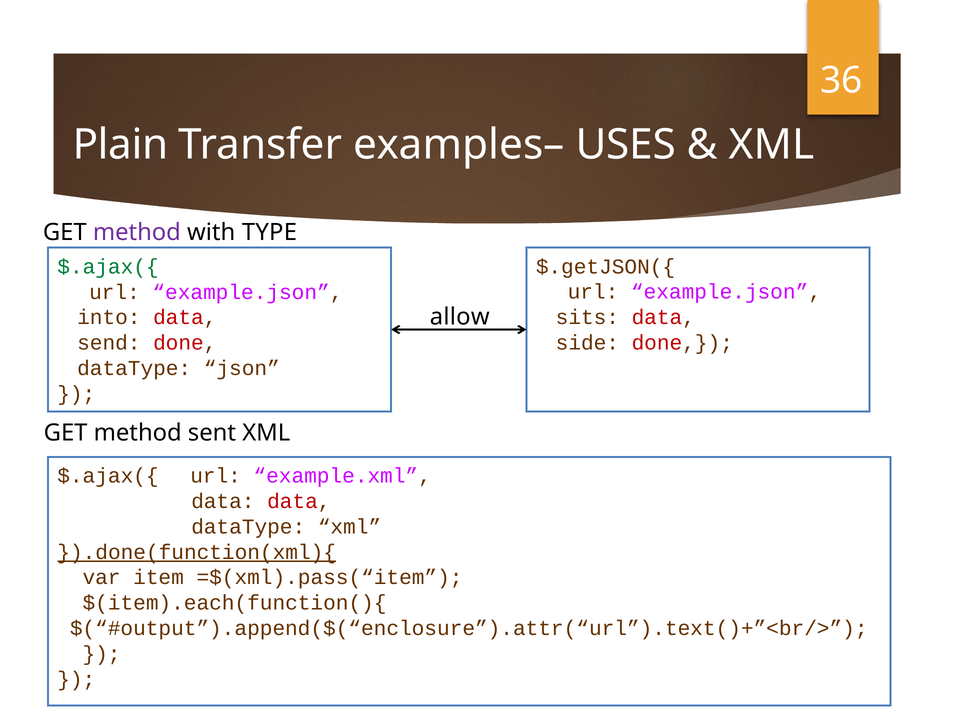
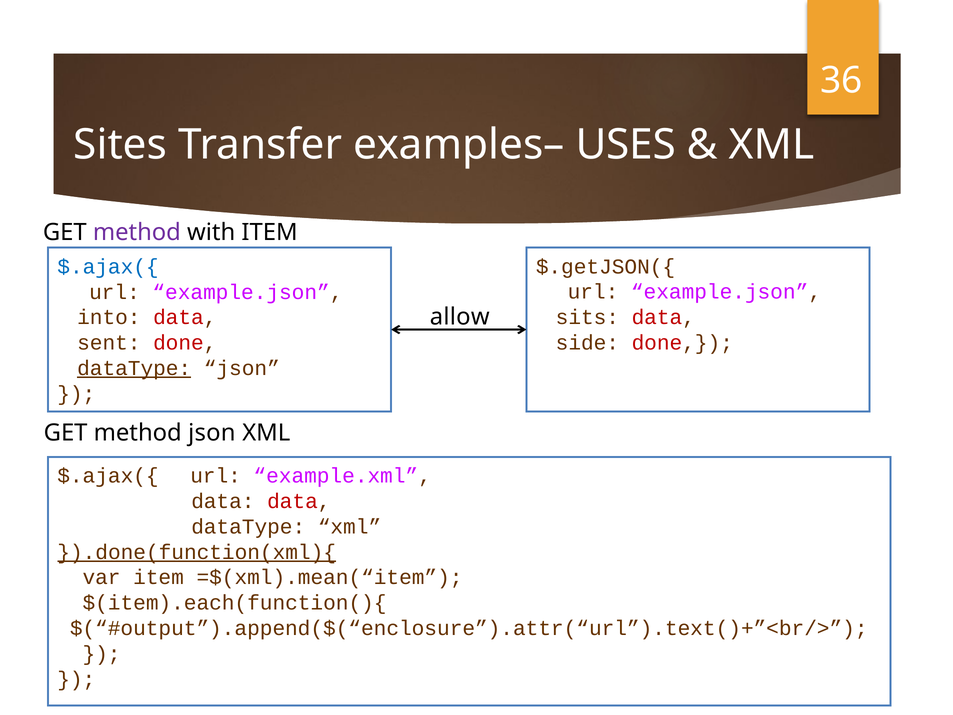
Plain: Plain -> Sites
with TYPE: TYPE -> ITEM
$.ajax({ at (108, 267) colour: green -> blue
send: send -> sent
dataType at (134, 368) underline: none -> present
method sent: sent -> json
=$(xml).pass(“item: =$(xml).pass(“item -> =$(xml).mean(“item
